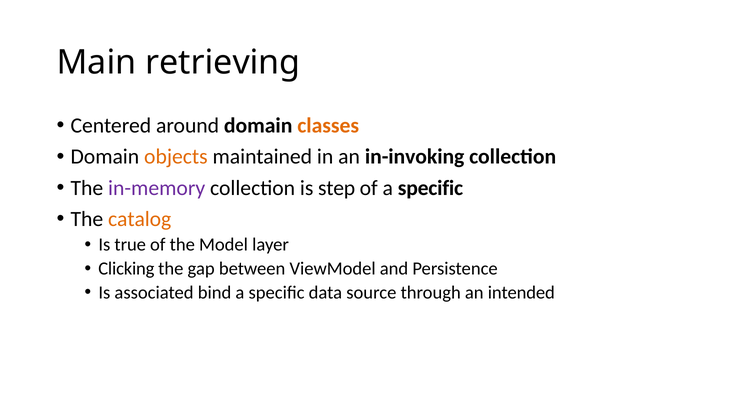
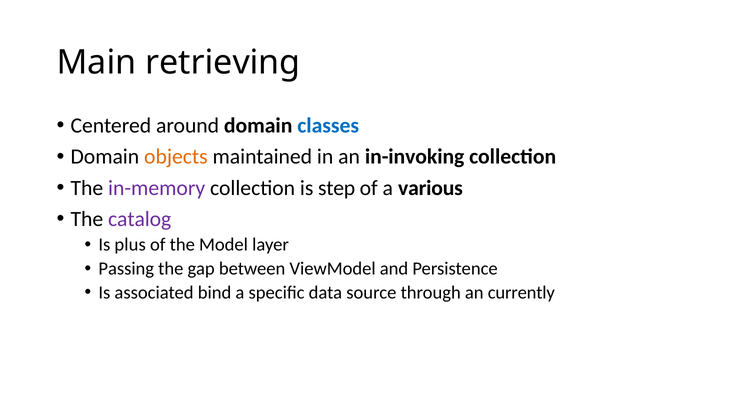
classes colour: orange -> blue
of a specific: specific -> various
catalog colour: orange -> purple
true: true -> plus
Clicking: Clicking -> Passing
intended: intended -> currently
